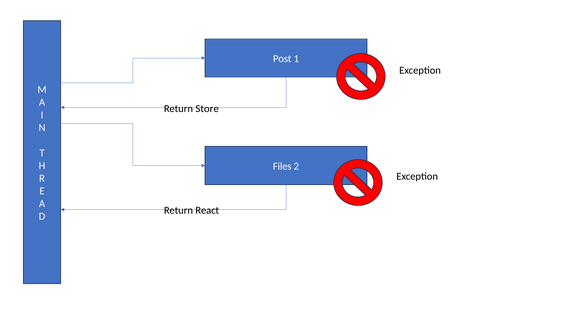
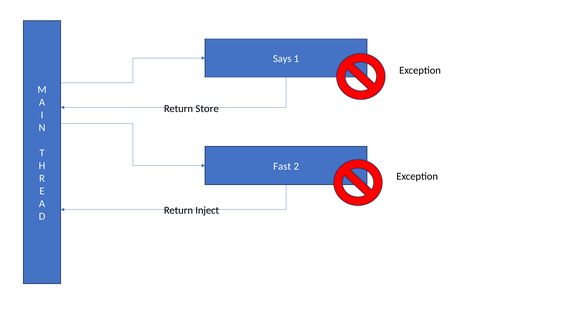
Post: Post -> Says
Files: Files -> Fast
React: React -> Inject
